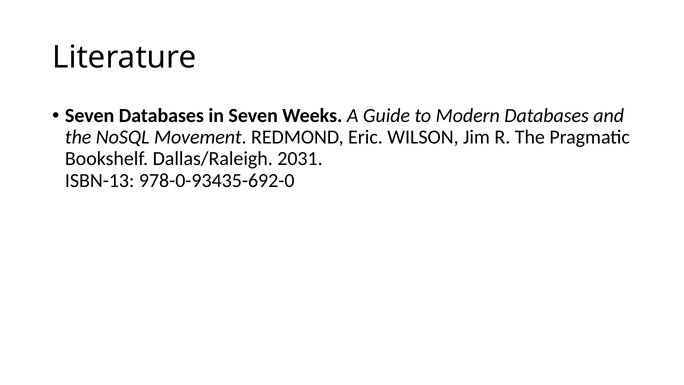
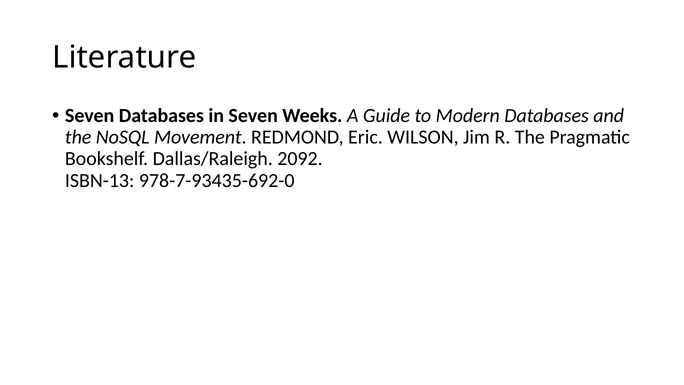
2031: 2031 -> 2092
978-0-93435-692-0: 978-0-93435-692-0 -> 978-7-93435-692-0
